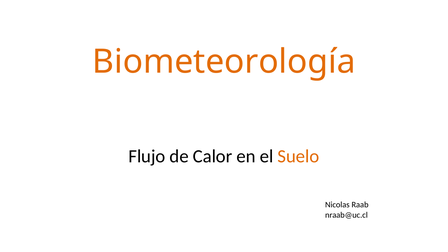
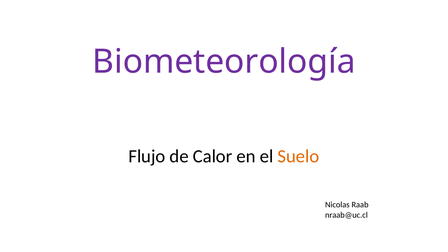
Biometeorología colour: orange -> purple
